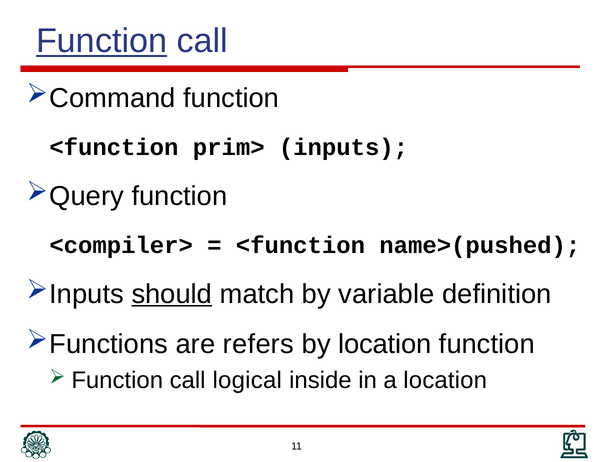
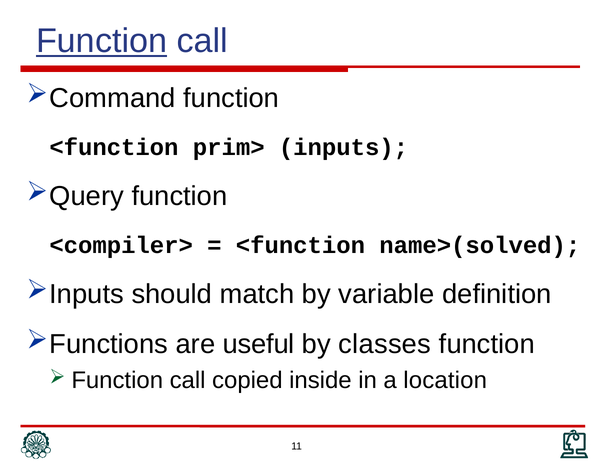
name>(pushed: name>(pushed -> name>(solved
should underline: present -> none
refers: refers -> useful
by location: location -> classes
logical: logical -> copied
